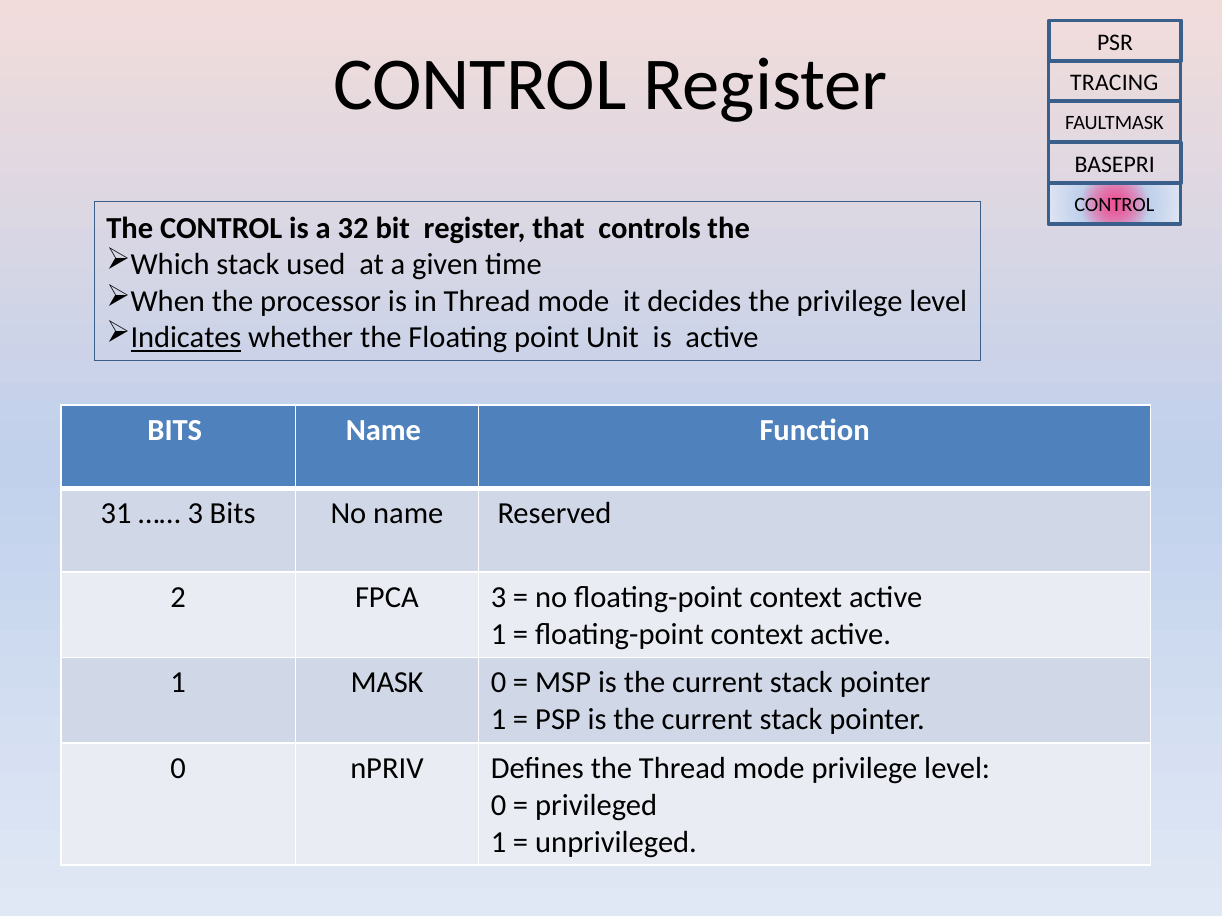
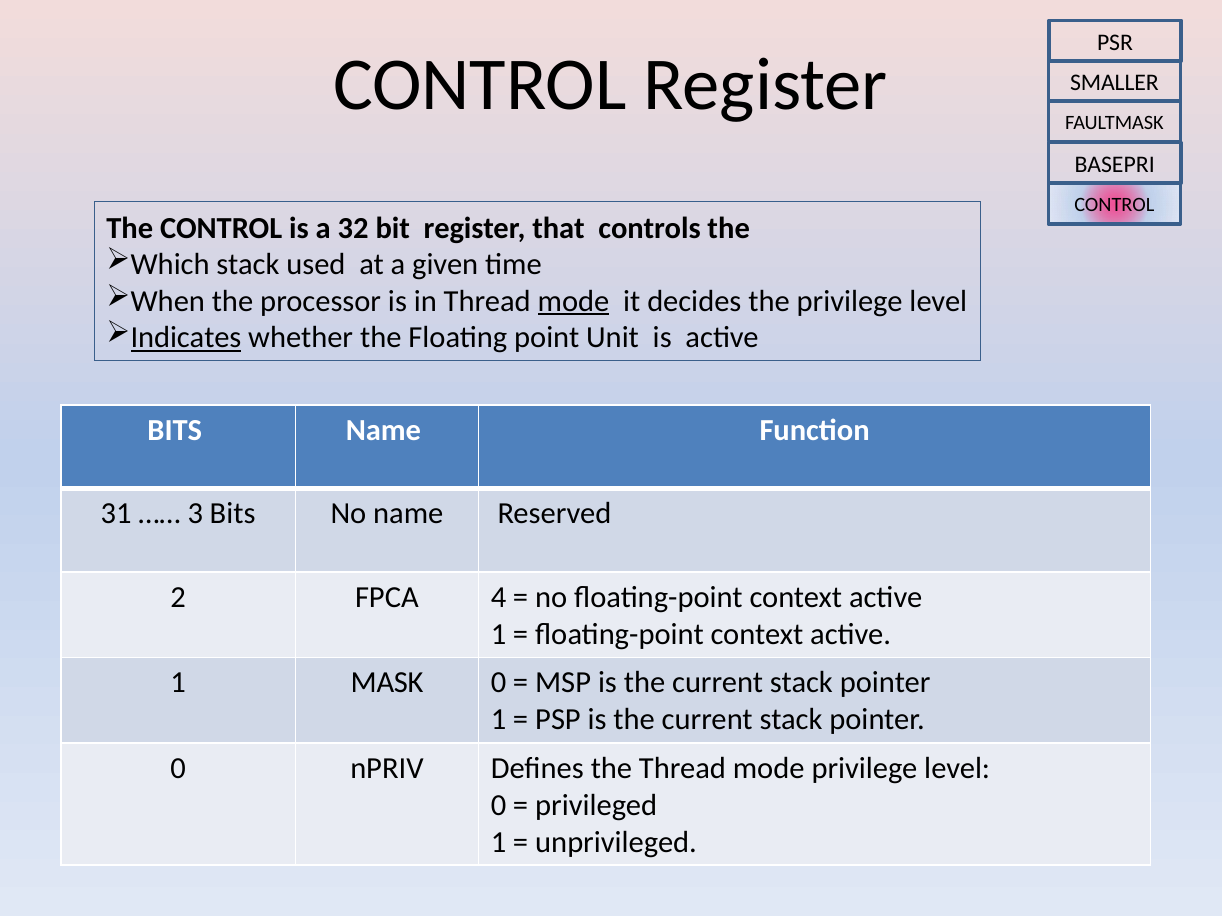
TRACING: TRACING -> SMALLER
mode at (574, 301) underline: none -> present
FPCA 3: 3 -> 4
